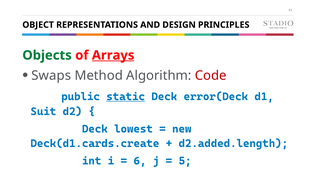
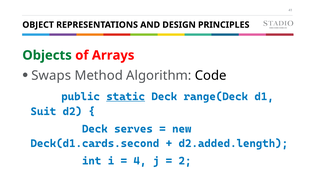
Arrays underline: present -> none
Code colour: red -> black
error(Deck: error(Deck -> range(Deck
lowest: lowest -> serves
Deck(d1.cards.create: Deck(d1.cards.create -> Deck(d1.cards.second
6: 6 -> 4
5: 5 -> 2
